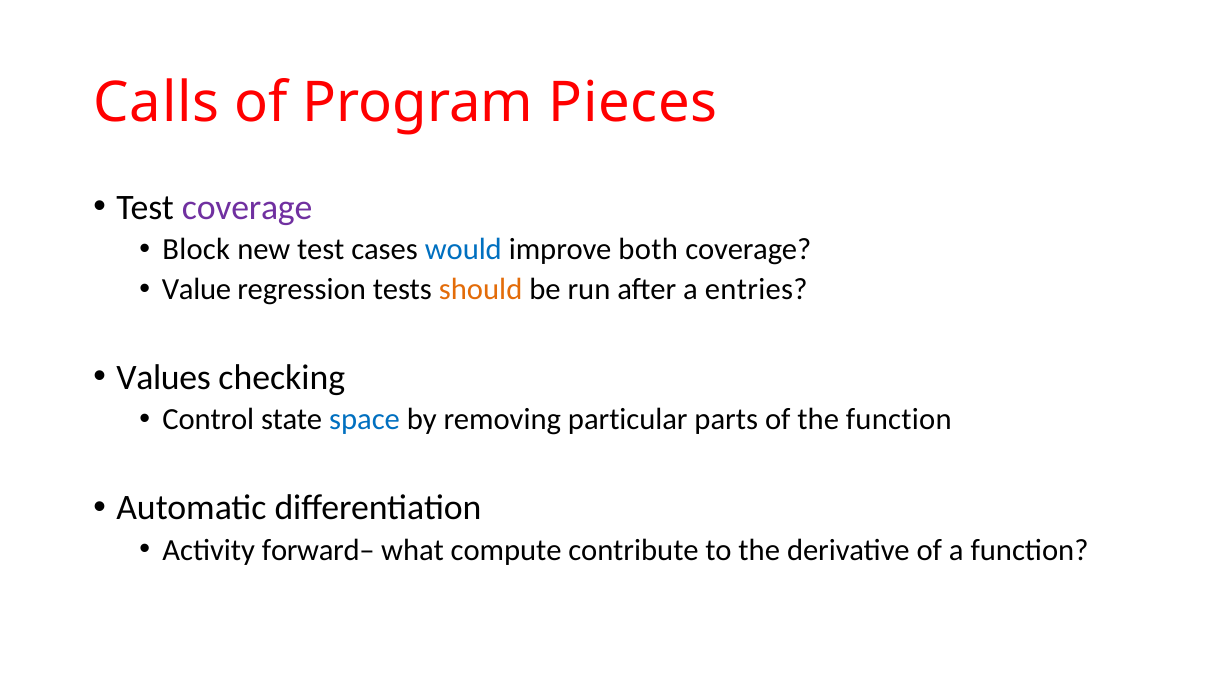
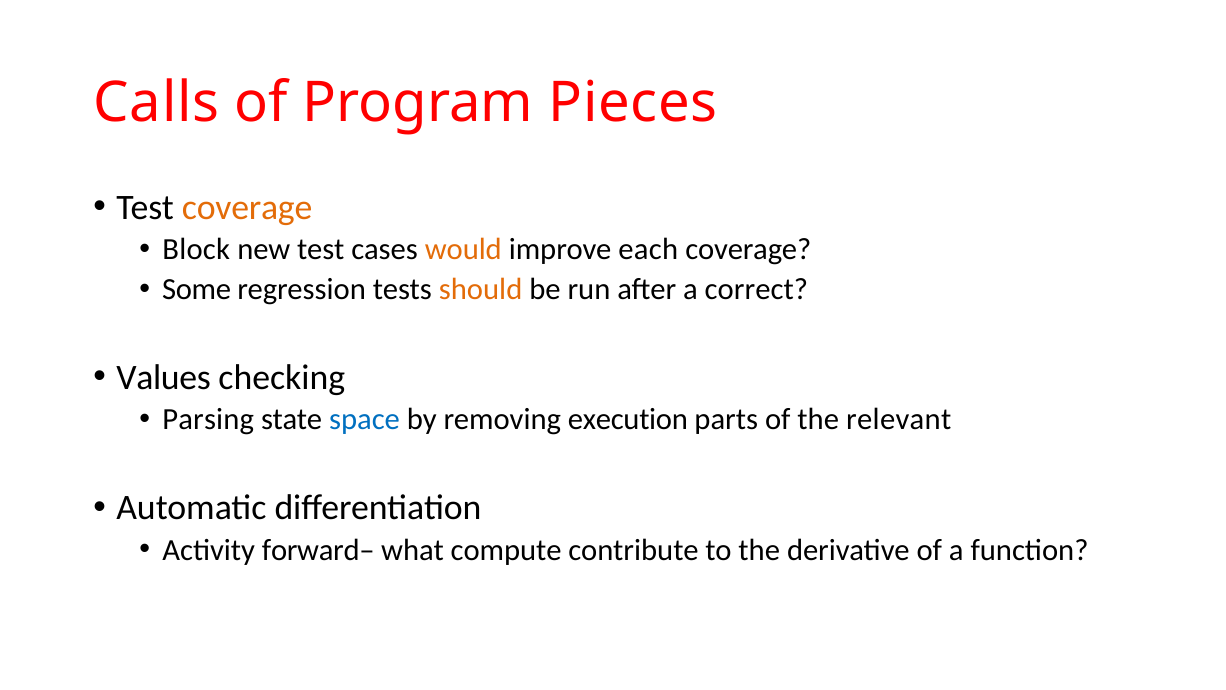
coverage at (247, 207) colour: purple -> orange
would colour: blue -> orange
both: both -> each
Value: Value -> Some
entries: entries -> correct
Control: Control -> Parsing
particular: particular -> execution
the function: function -> relevant
